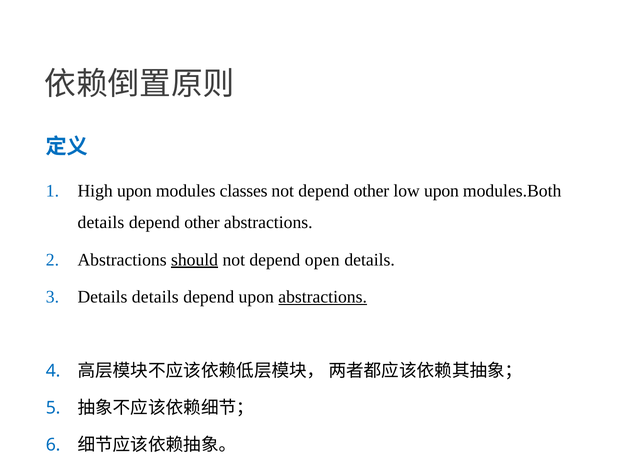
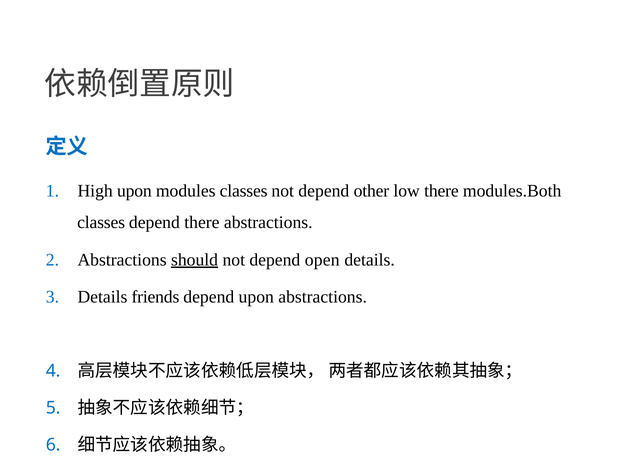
low upon: upon -> there
details at (101, 222): details -> classes
other at (202, 222): other -> there
Details details: details -> friends
abstractions at (323, 296) underline: present -> none
